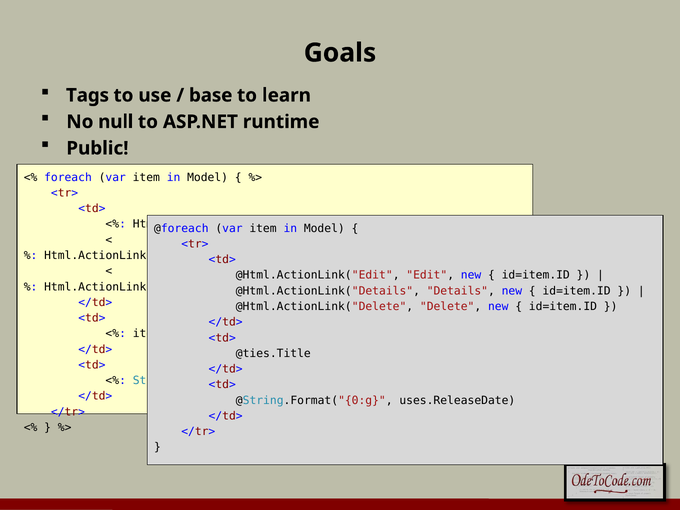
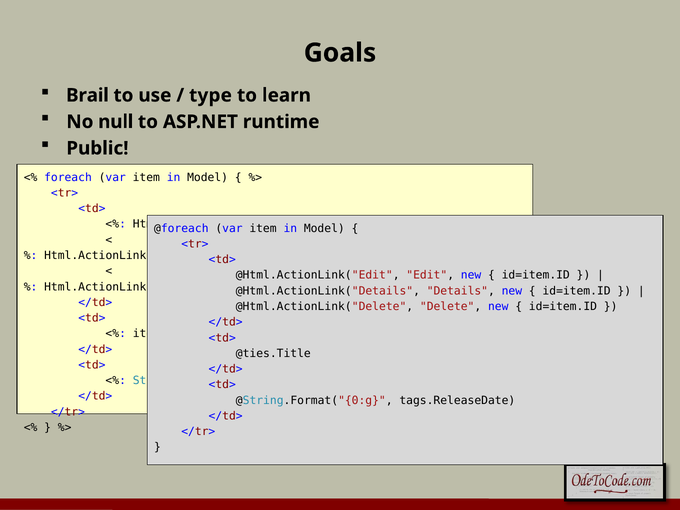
Tags: Tags -> Brail
base: base -> type
uses.ReleaseDate: uses.ReleaseDate -> tags.ReleaseDate
